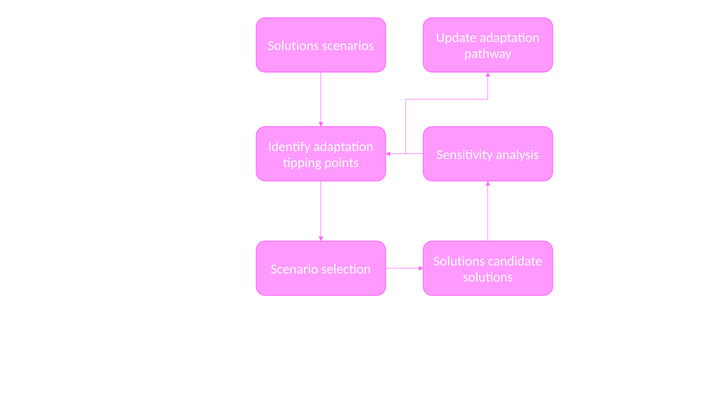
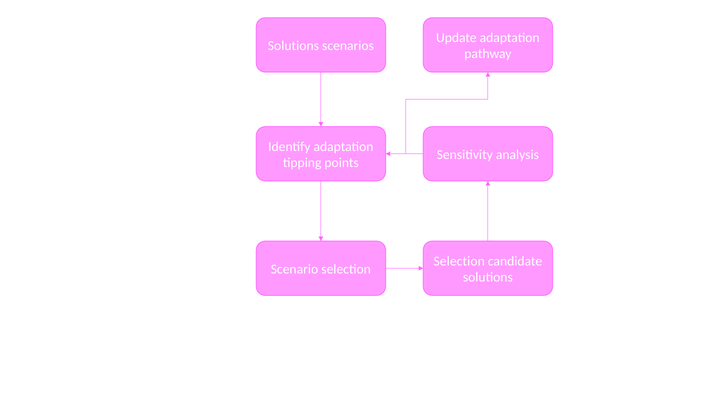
Solutions at (459, 261): Solutions -> Selection
